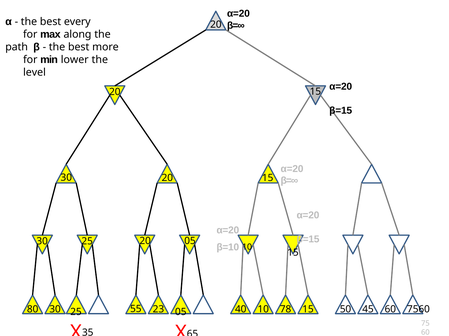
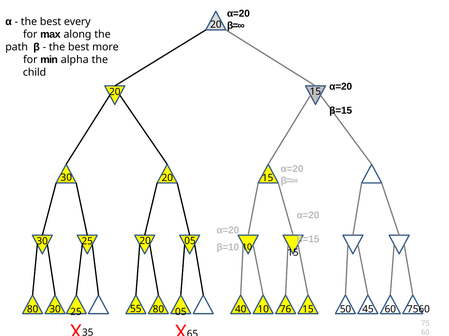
lower: lower -> alpha
level: level -> child
30 23: 23 -> 80
78: 78 -> 76
